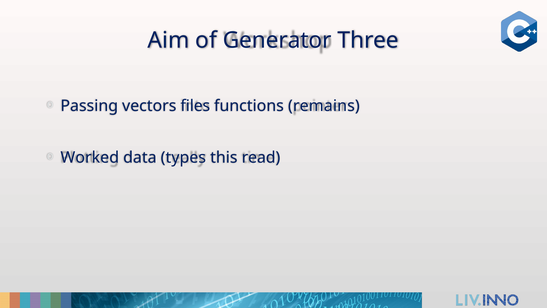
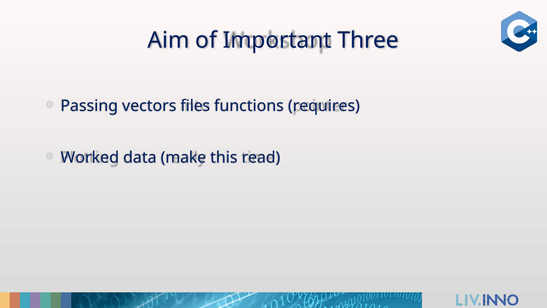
Generator: Generator -> Important
remains: remains -> requires
types: types -> make
